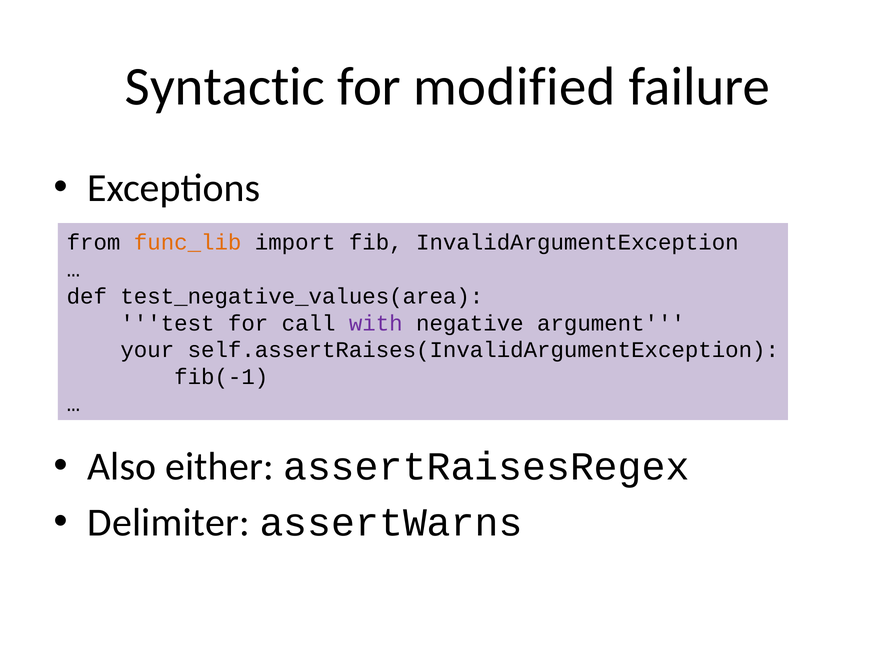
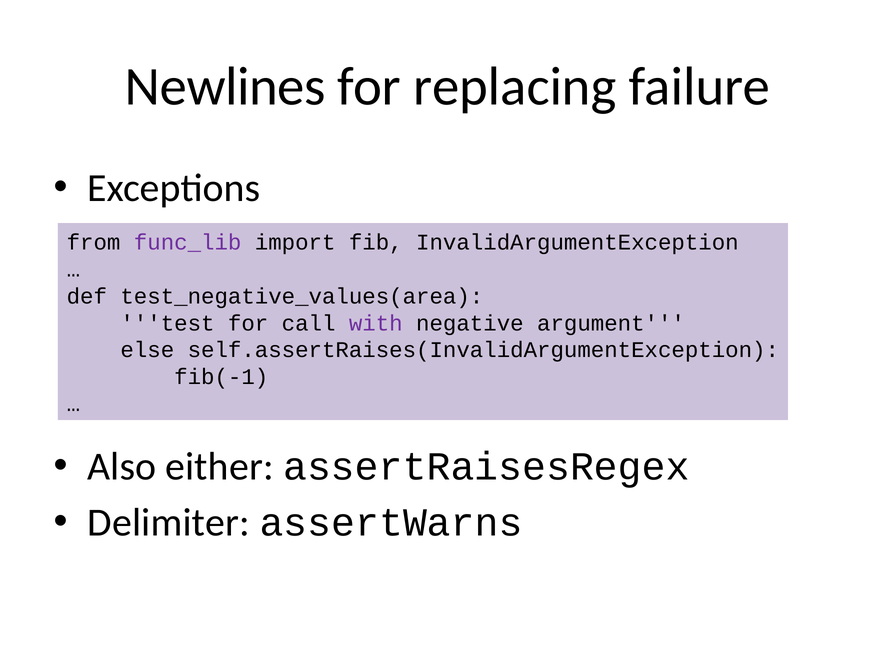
Syntactic: Syntactic -> Newlines
modified: modified -> replacing
func_lib colour: orange -> purple
your: your -> else
